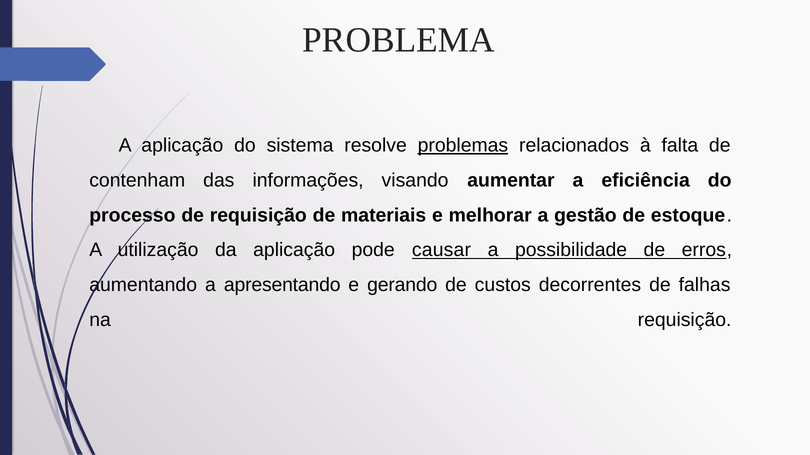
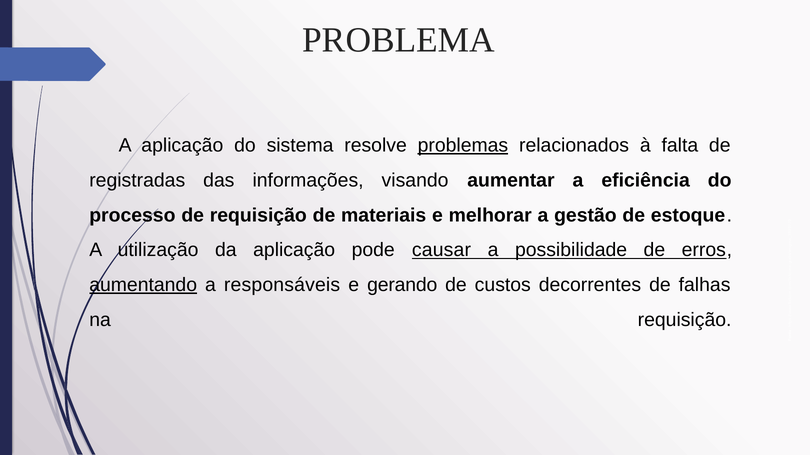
contenham: contenham -> registradas
aumentando underline: none -> present
apresentando: apresentando -> responsáveis
